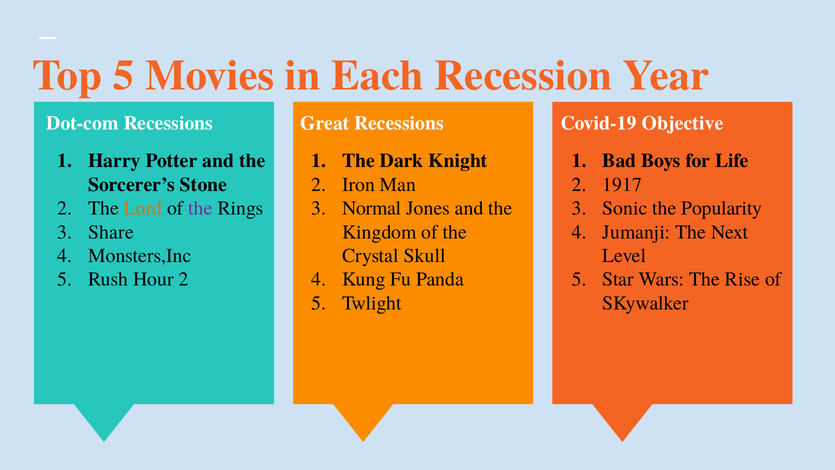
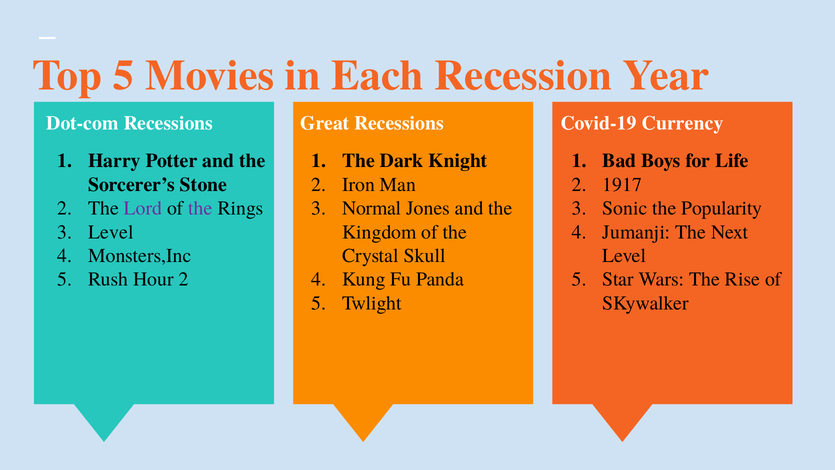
Objective: Objective -> Currency
Lord colour: orange -> purple
Share at (111, 232): Share -> Level
